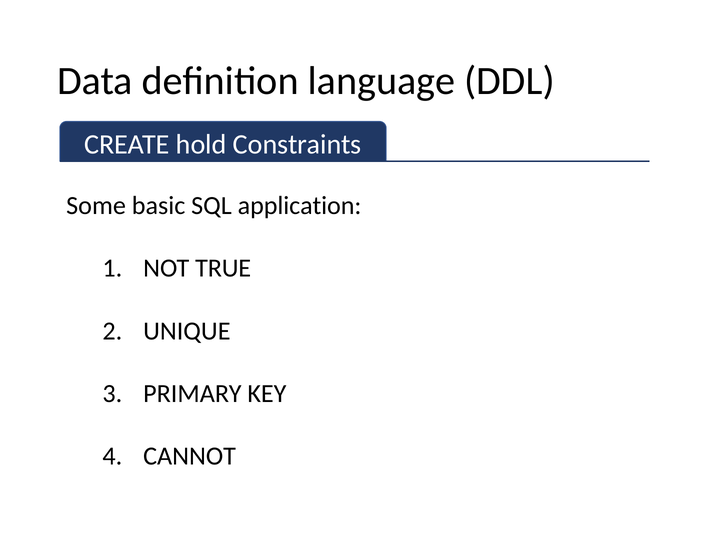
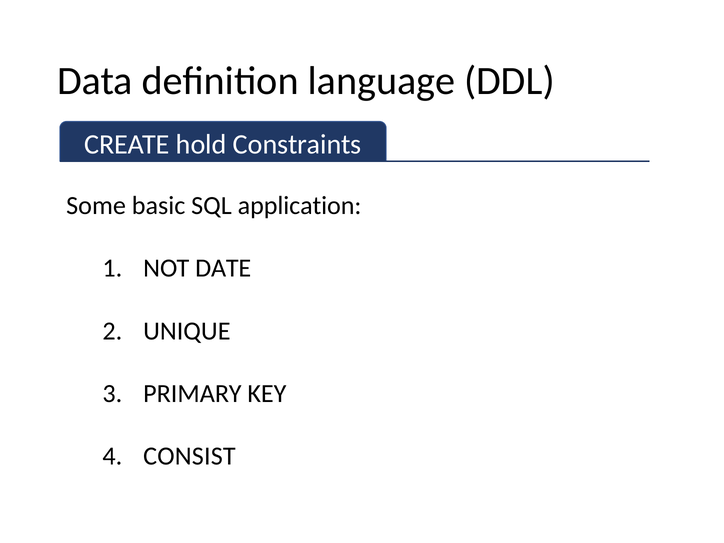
TRUE: TRUE -> DATE
CANNOT: CANNOT -> CONSIST
